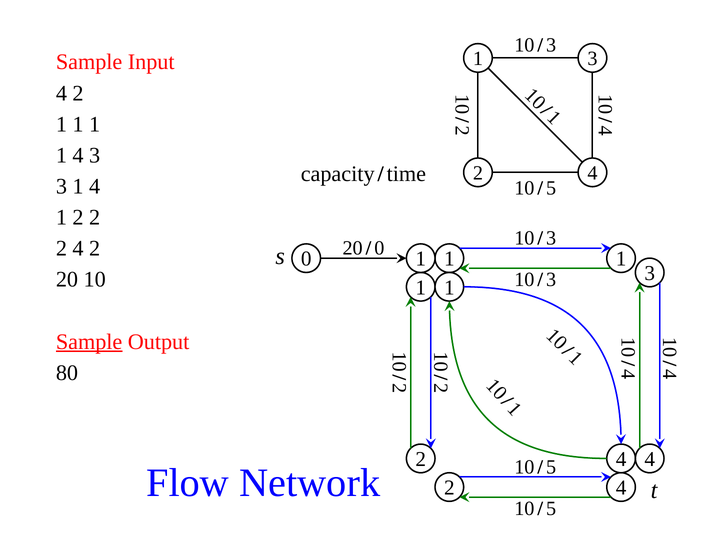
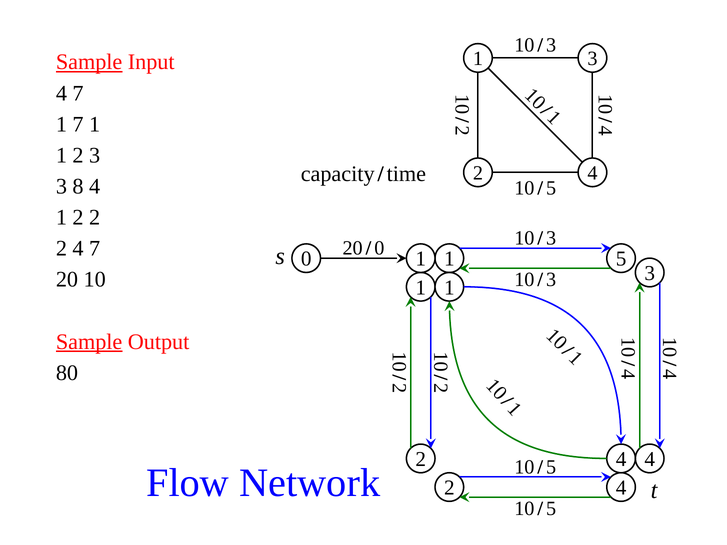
Sample at (89, 62) underline: none -> present
2 at (78, 93): 2 -> 7
1 at (78, 124): 1 -> 7
4 at (78, 155): 4 -> 2
3 1: 1 -> 8
2 4 2: 2 -> 7
1 at (621, 259): 1 -> 5
